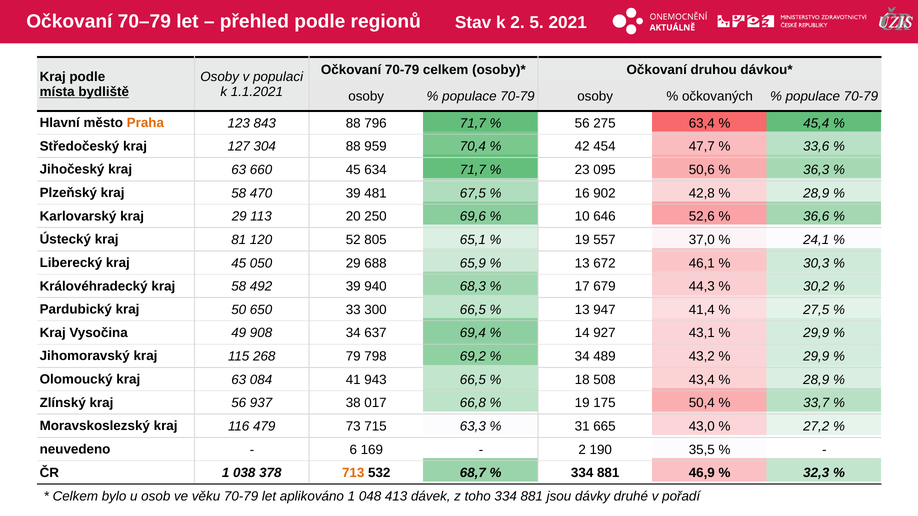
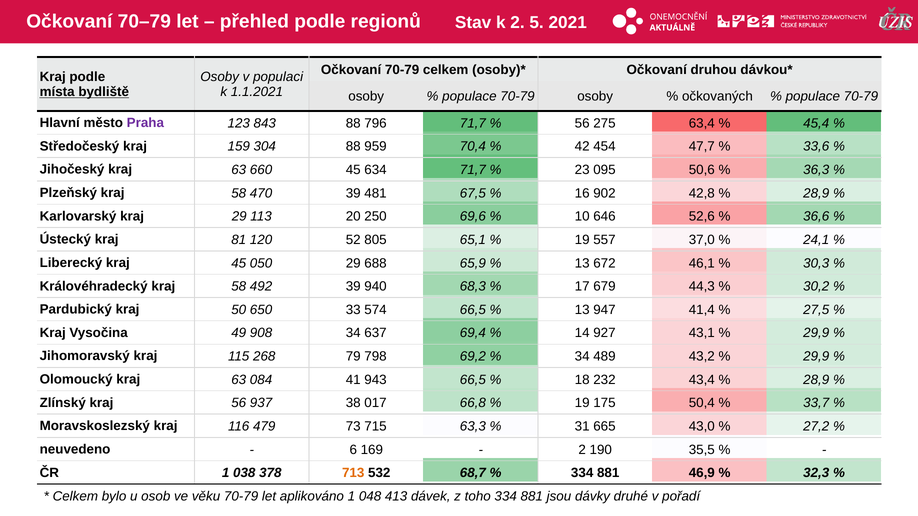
Praha colour: orange -> purple
127: 127 -> 159
300: 300 -> 574
508: 508 -> 232
